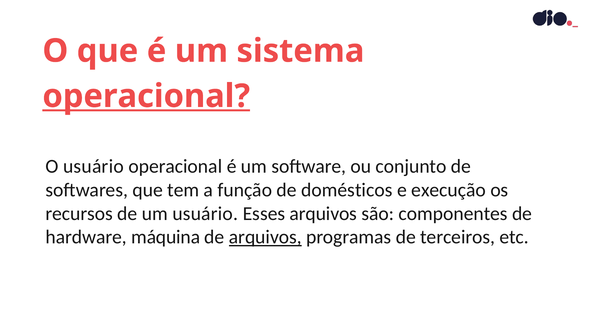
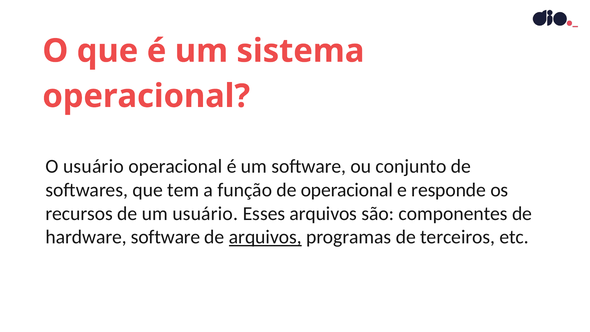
operacional at (146, 96) underline: present -> none
de domésticos: domésticos -> operacional
execução: execução -> responde
hardware máquina: máquina -> software
